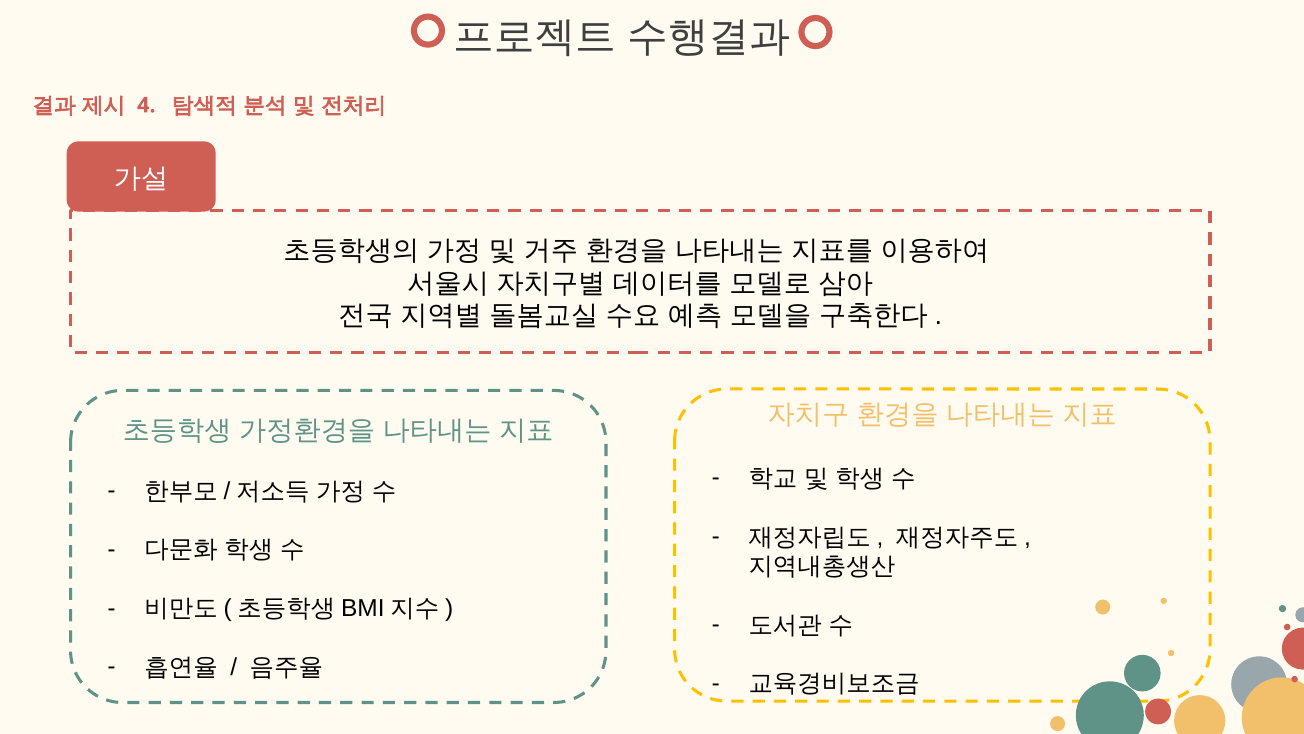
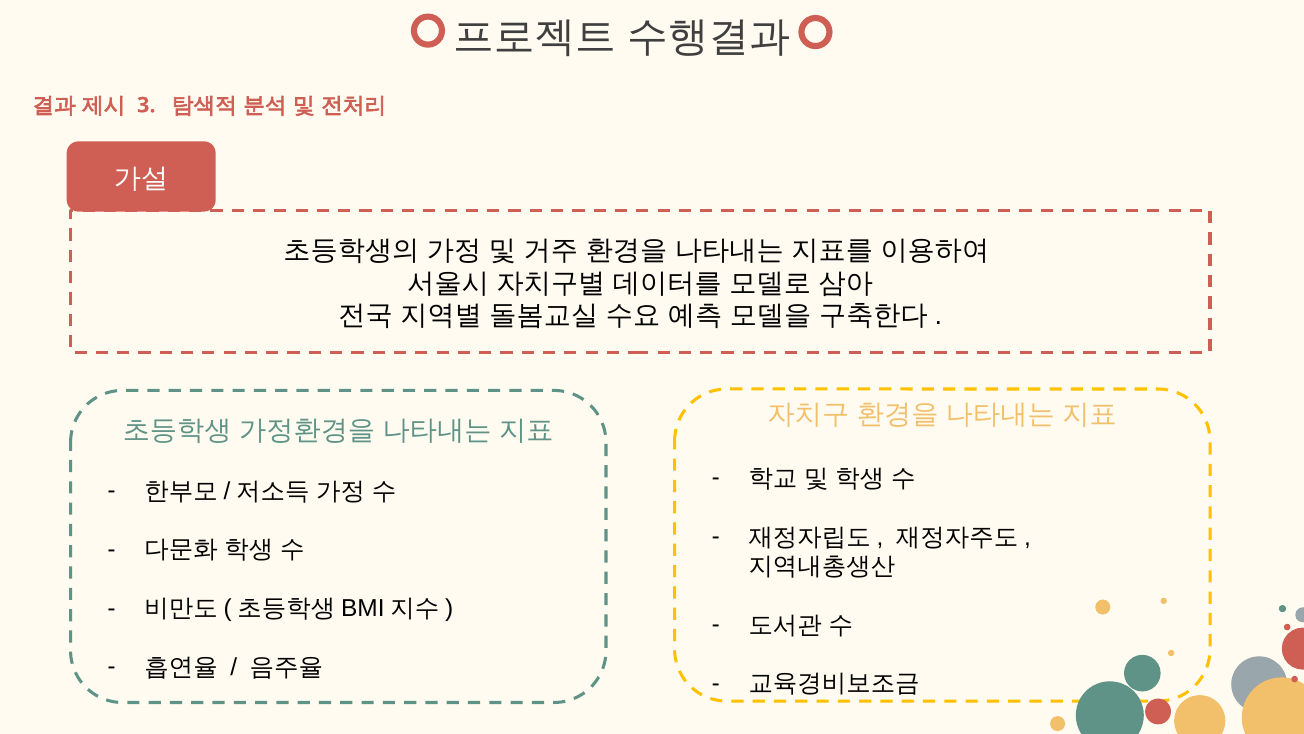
4: 4 -> 3
